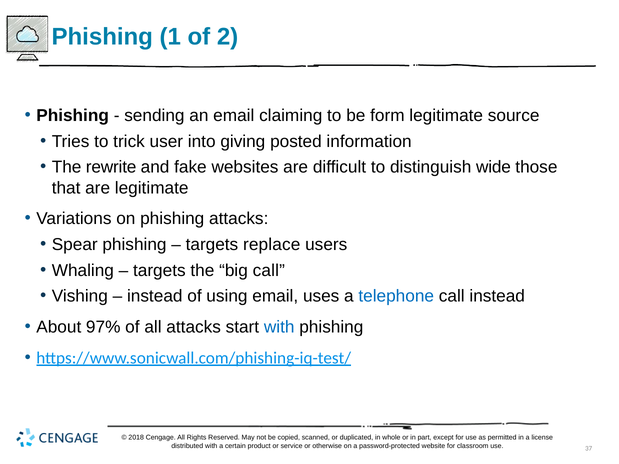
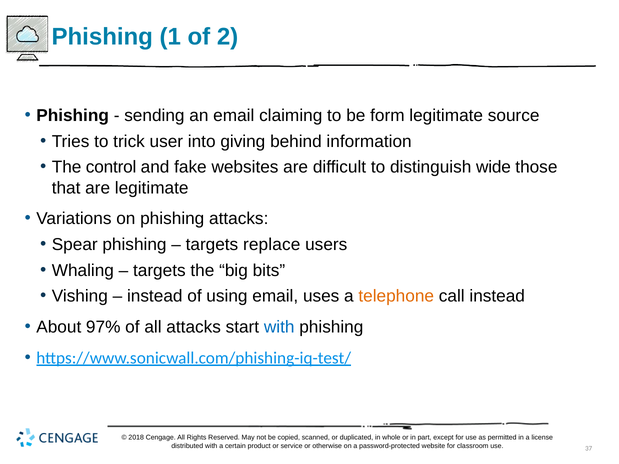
posted: posted -> behind
rewrite: rewrite -> control
big call: call -> bits
telephone colour: blue -> orange
